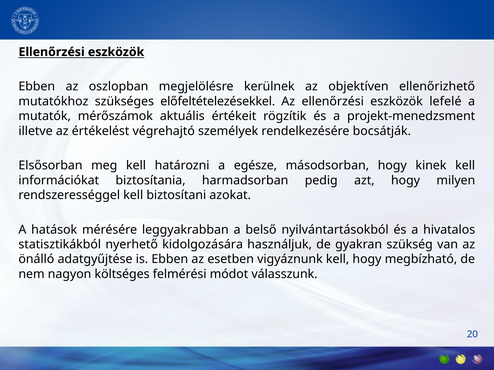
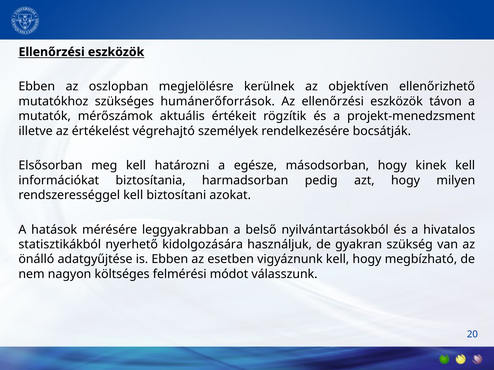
előfeltételezésekkel: előfeltételezésekkel -> humánerőforrások
lefelé: lefelé -> távon
